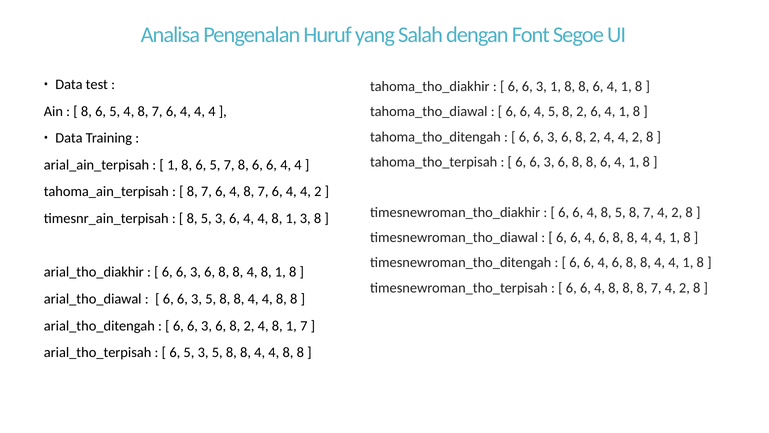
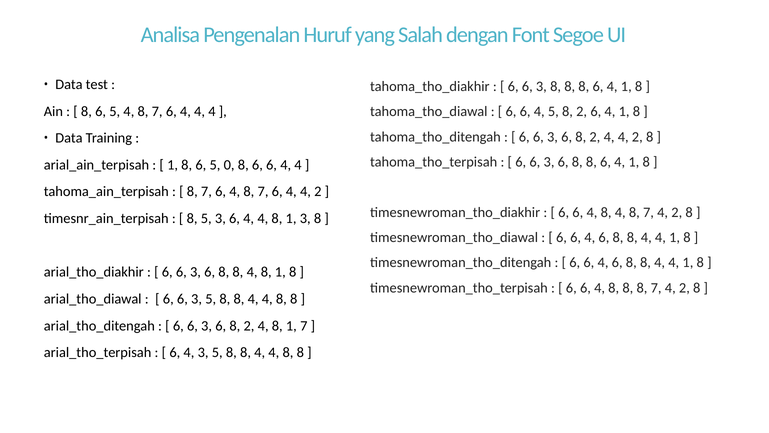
6 3 1: 1 -> 8
5 7: 7 -> 0
4 8 5: 5 -> 4
5 at (189, 352): 5 -> 4
